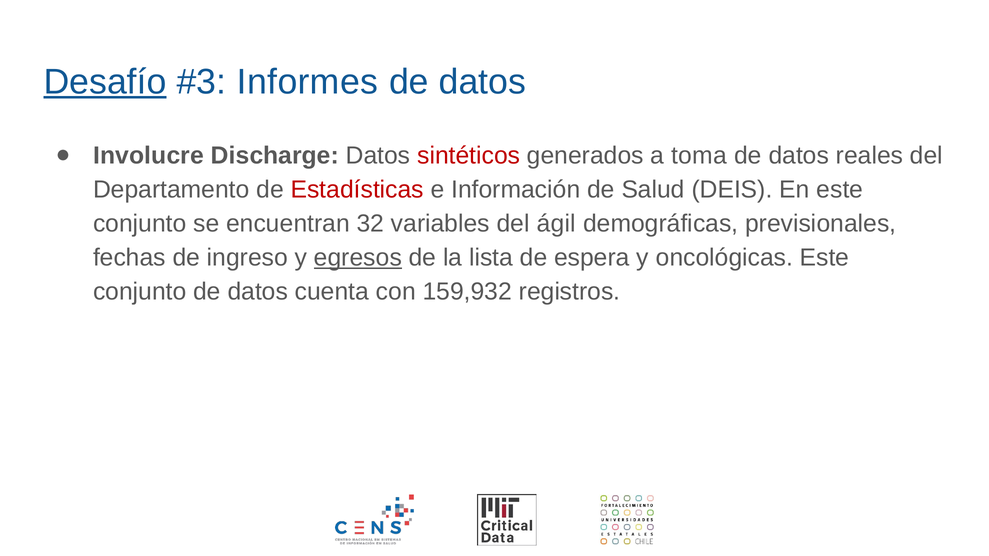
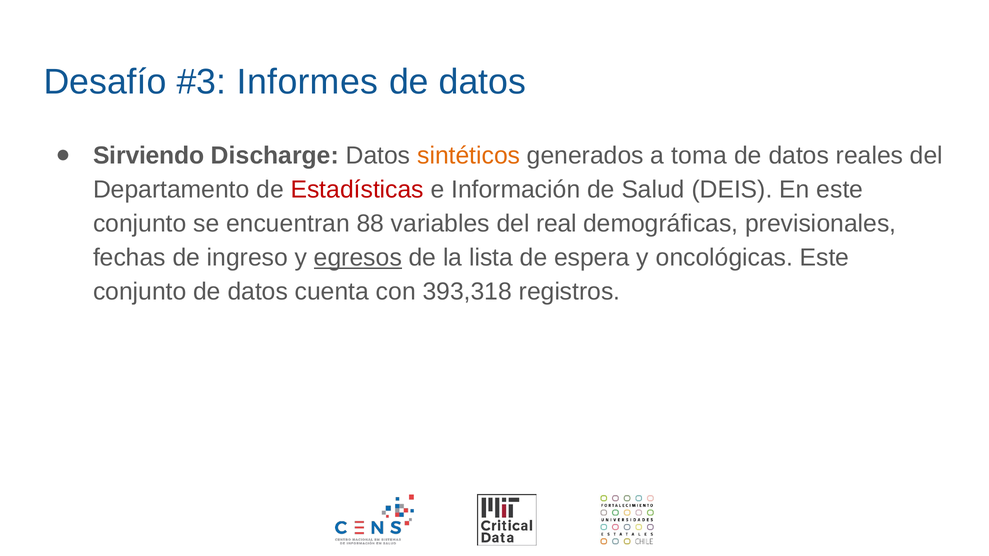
Desafío underline: present -> none
Involucre: Involucre -> Sirviendo
sintéticos colour: red -> orange
32: 32 -> 88
ágil: ágil -> real
159,932: 159,932 -> 393,318
